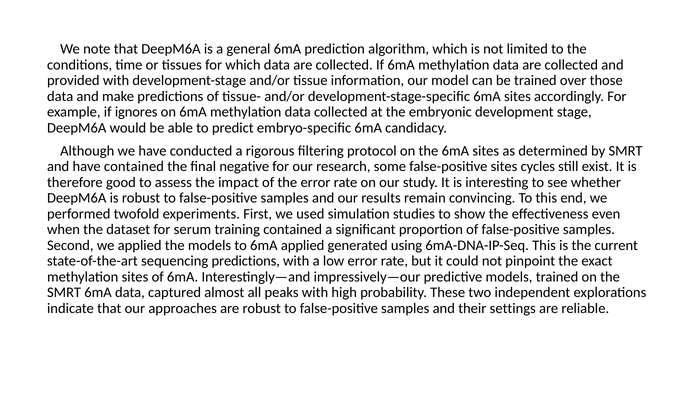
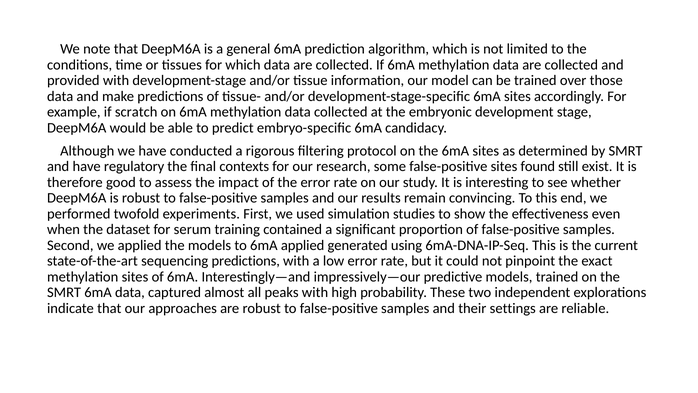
ignores: ignores -> scratch
have contained: contained -> regulatory
negative: negative -> contexts
cycles: cycles -> found
